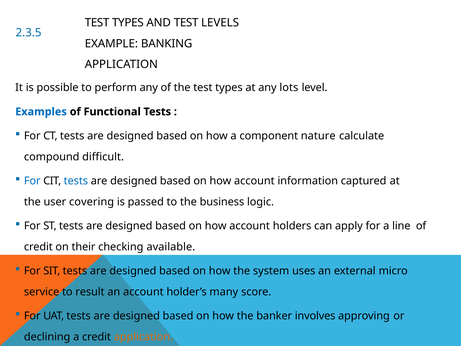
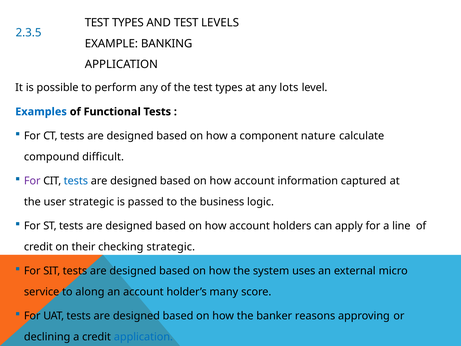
For at (32, 181) colour: blue -> purple
user covering: covering -> strategic
checking available: available -> strategic
result: result -> along
involves: involves -> reasons
application at (143, 337) colour: orange -> blue
